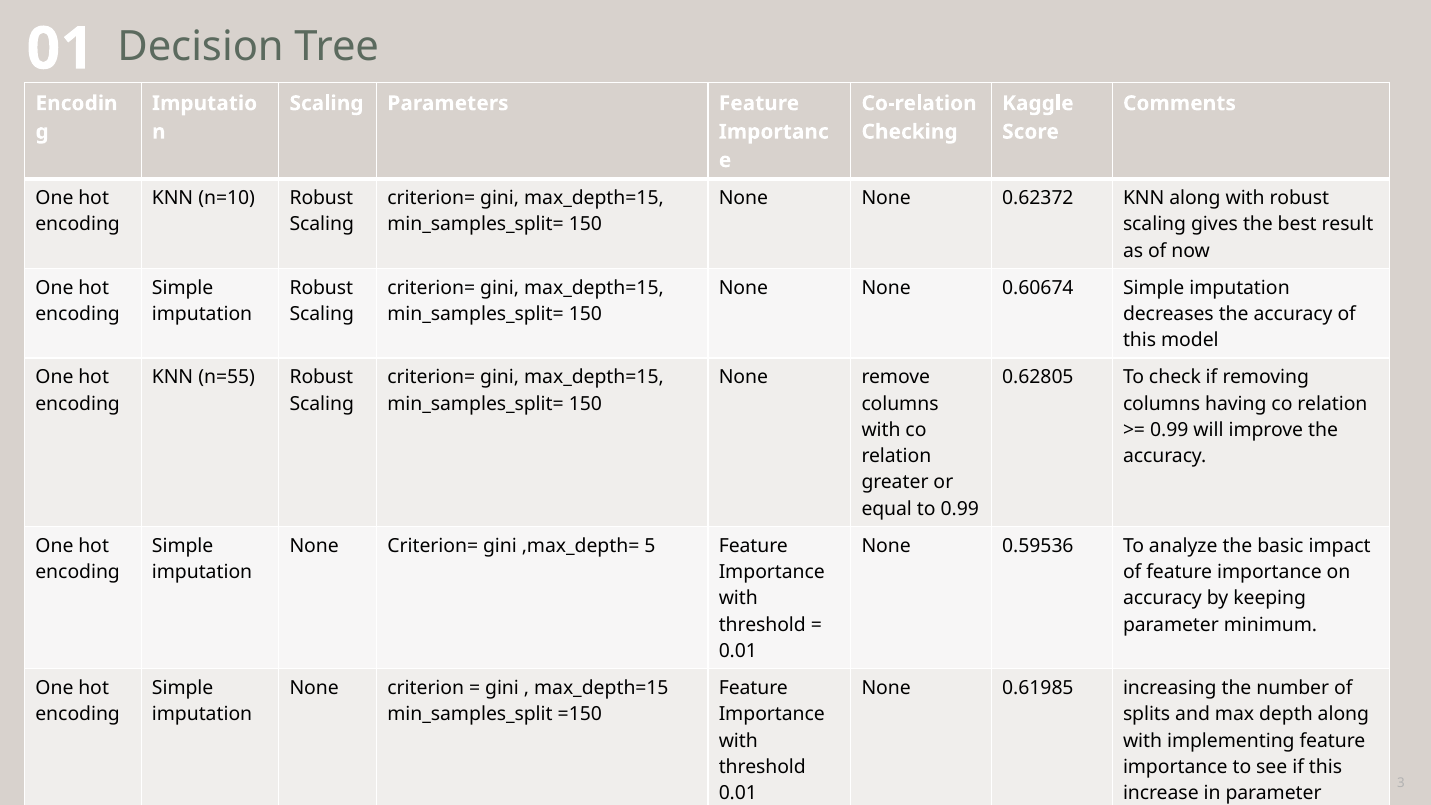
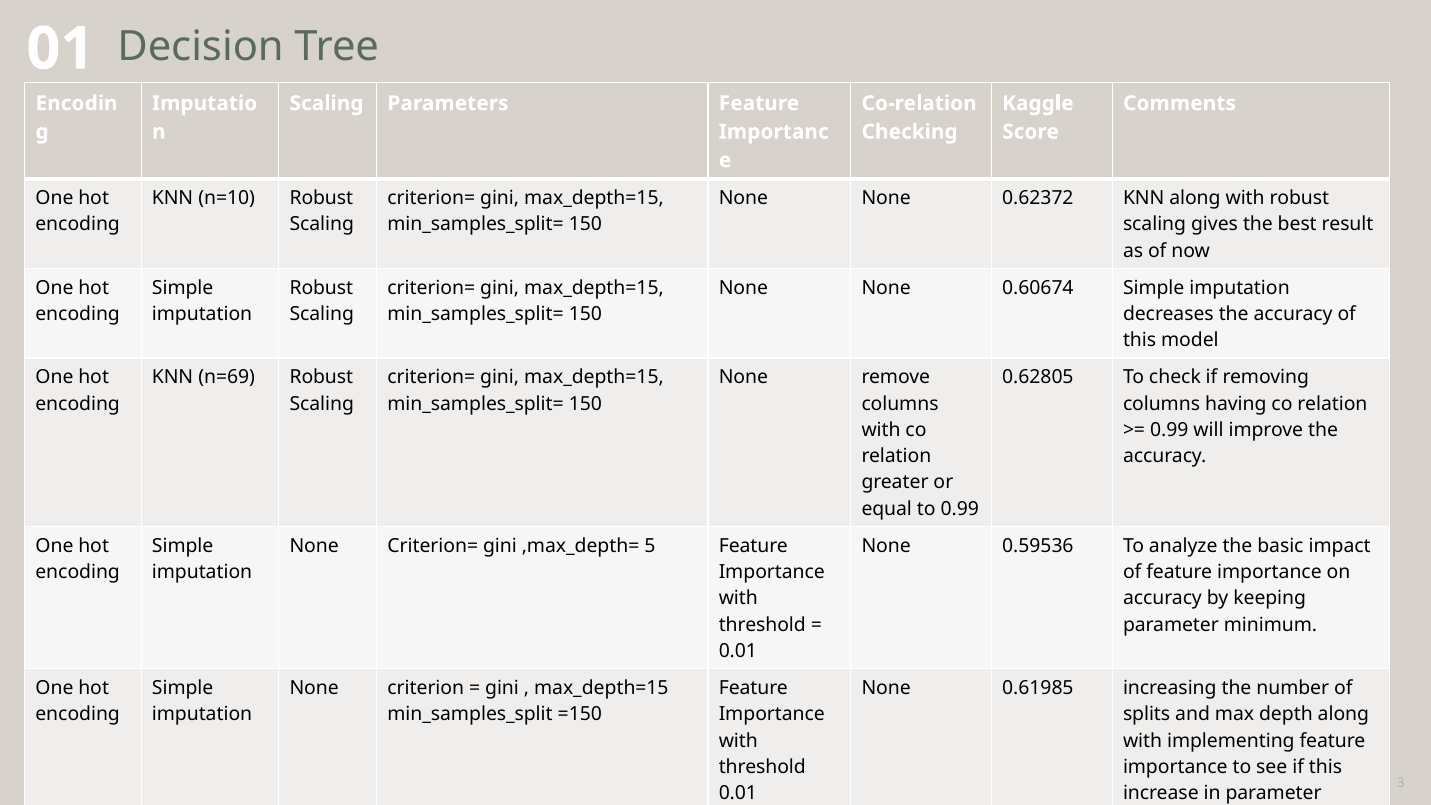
n=55: n=55 -> n=69
